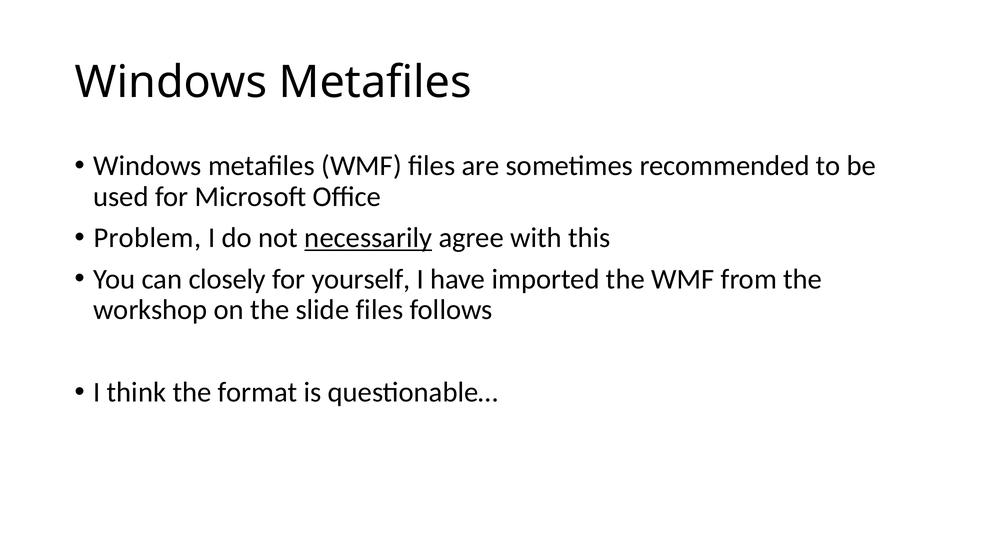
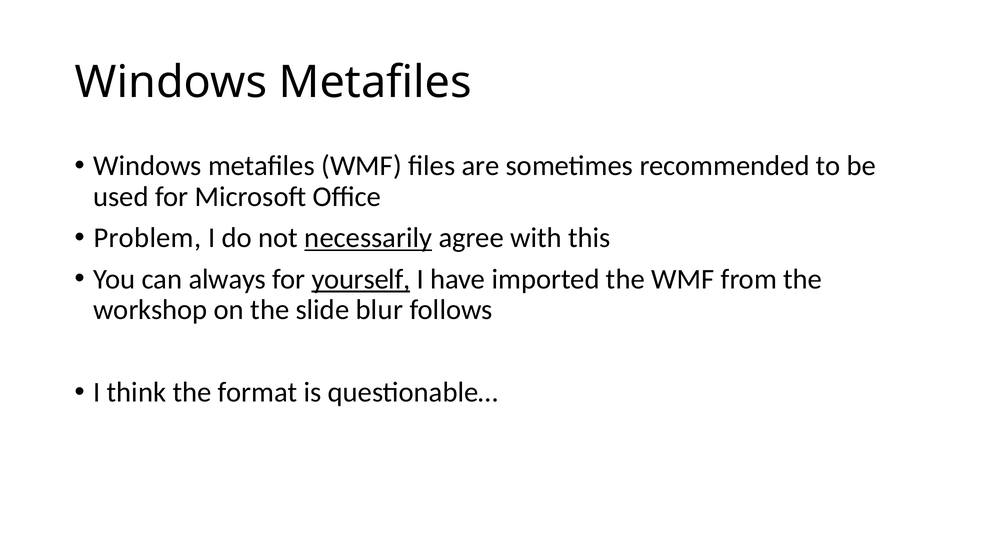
closely: closely -> always
yourself underline: none -> present
slide files: files -> blur
